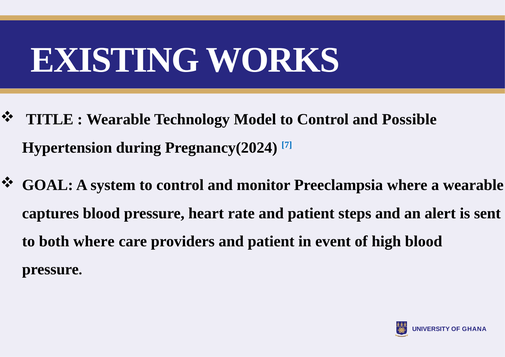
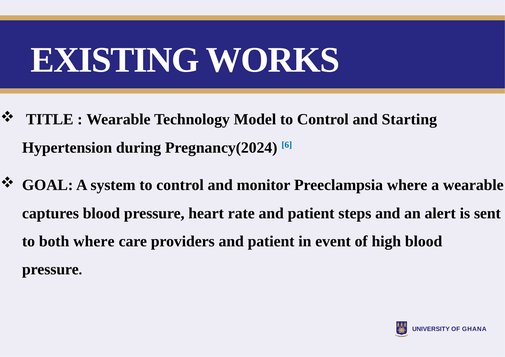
Possible: Possible -> Starting
7: 7 -> 6
